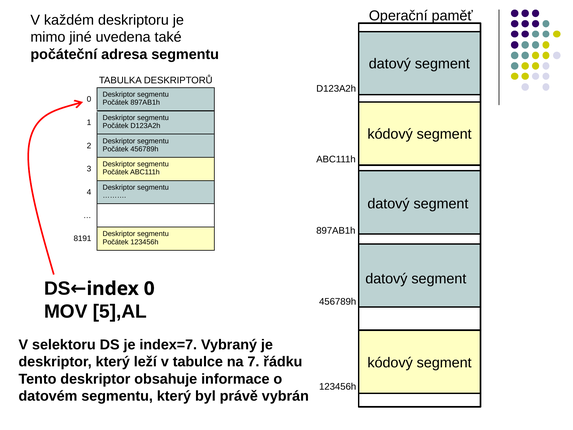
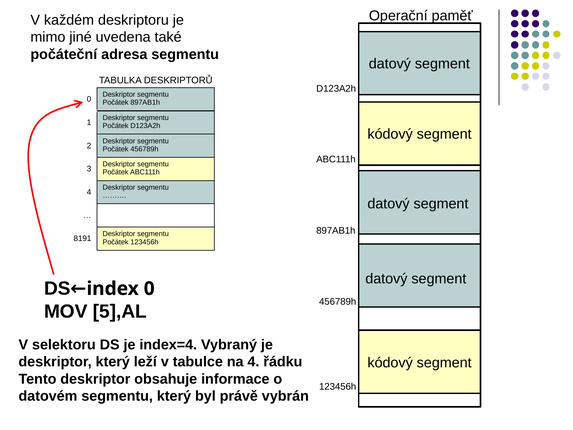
index=7: index=7 -> index=4
na 7: 7 -> 4
